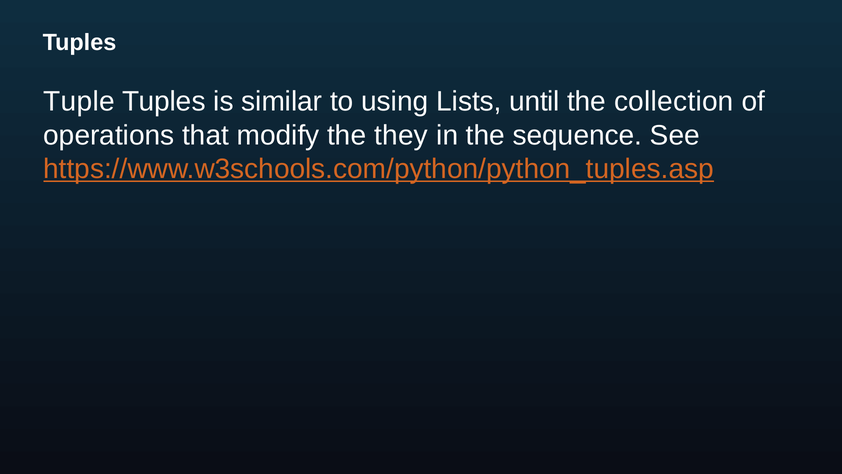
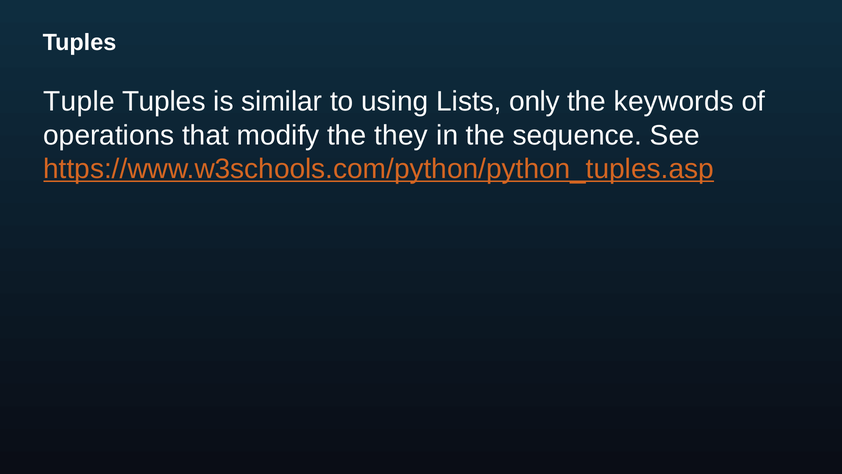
until: until -> only
collection: collection -> keywords
